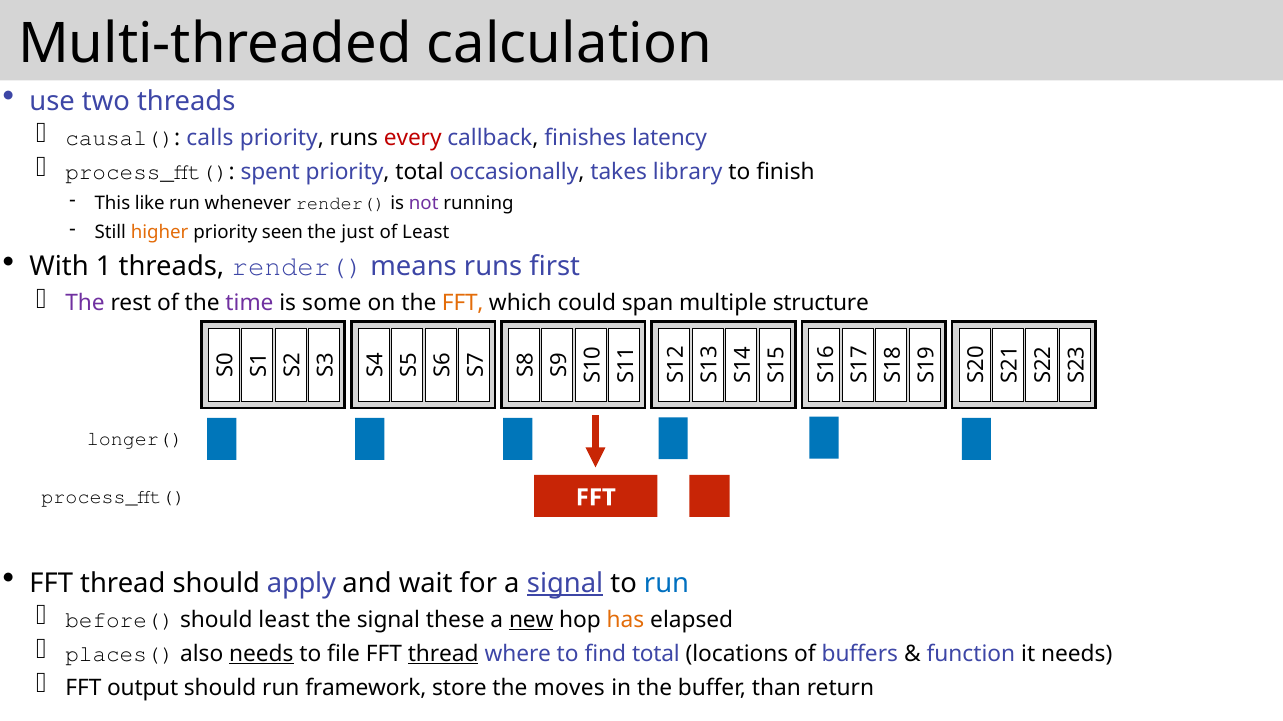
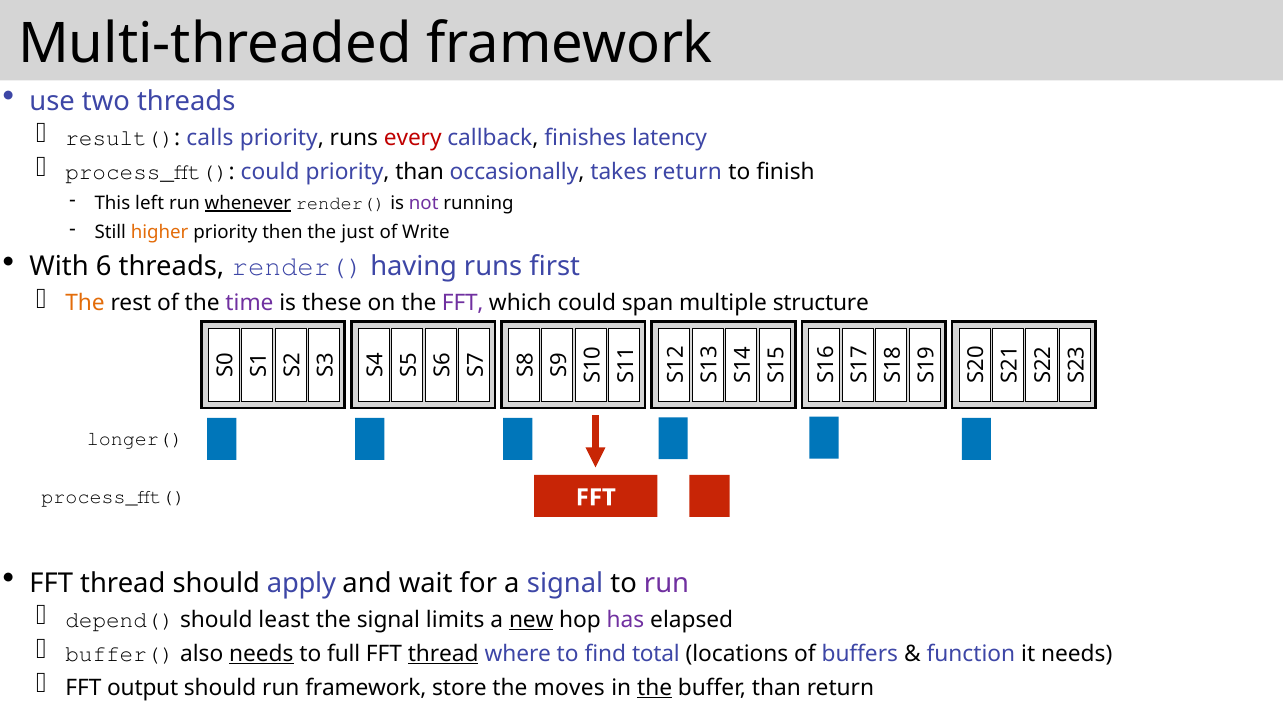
Multi-threaded calculation: calculation -> framework
causal(: causal( -> result(
spent at (270, 172): spent -> could
priority total: total -> than
takes library: library -> return
like: like -> left
whenever underline: none -> present
seen: seen -> then
of Least: Least -> Write
With 1: 1 -> 6
means: means -> having
The at (85, 304) colour: purple -> orange
some: some -> these
FFT at (463, 304) colour: orange -> purple
signal at (565, 584) underline: present -> none
run at (667, 584) colour: blue -> purple
before(: before( -> depend(
these: these -> limits
has colour: orange -> purple
places(: places( -> buffer(
file: file -> full
the at (655, 688) underline: none -> present
